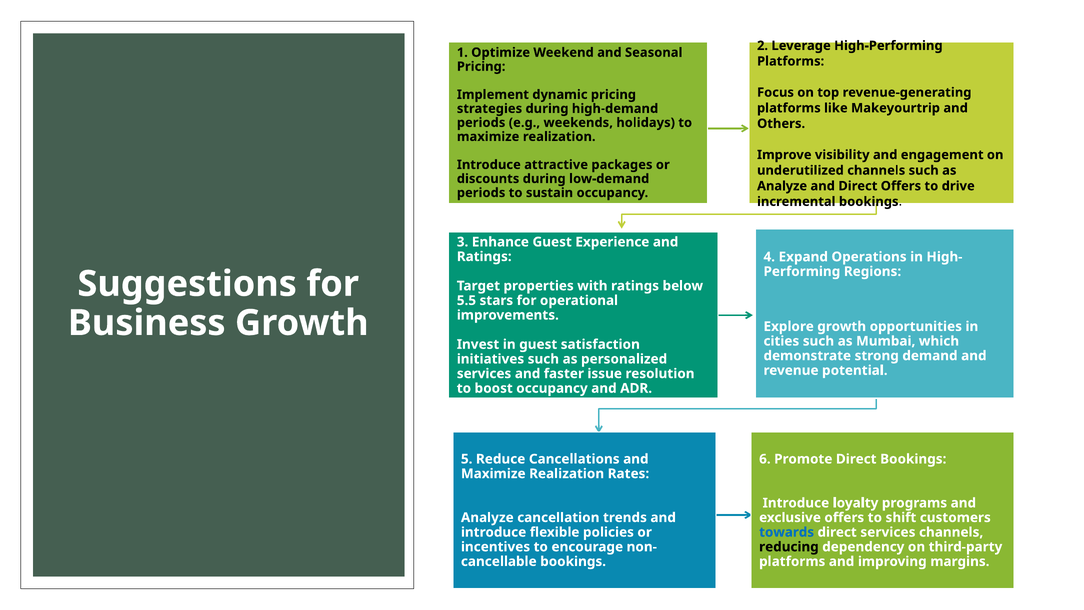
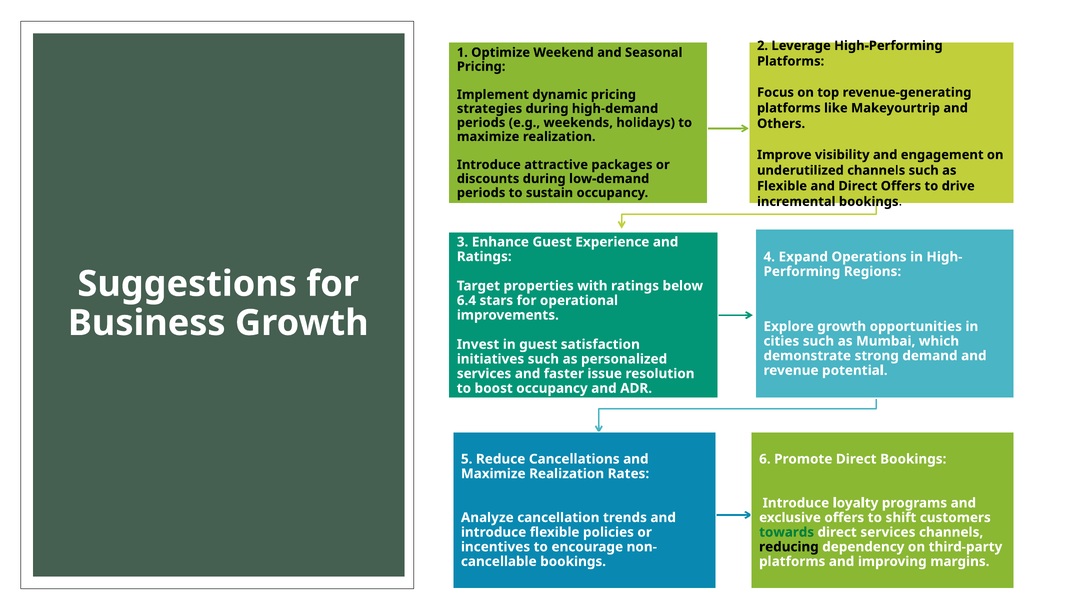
Analyze at (782, 186): Analyze -> Flexible
5.5: 5.5 -> 6.4
towards colour: blue -> green
